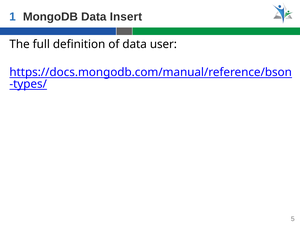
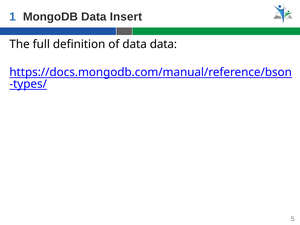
data user: user -> data
